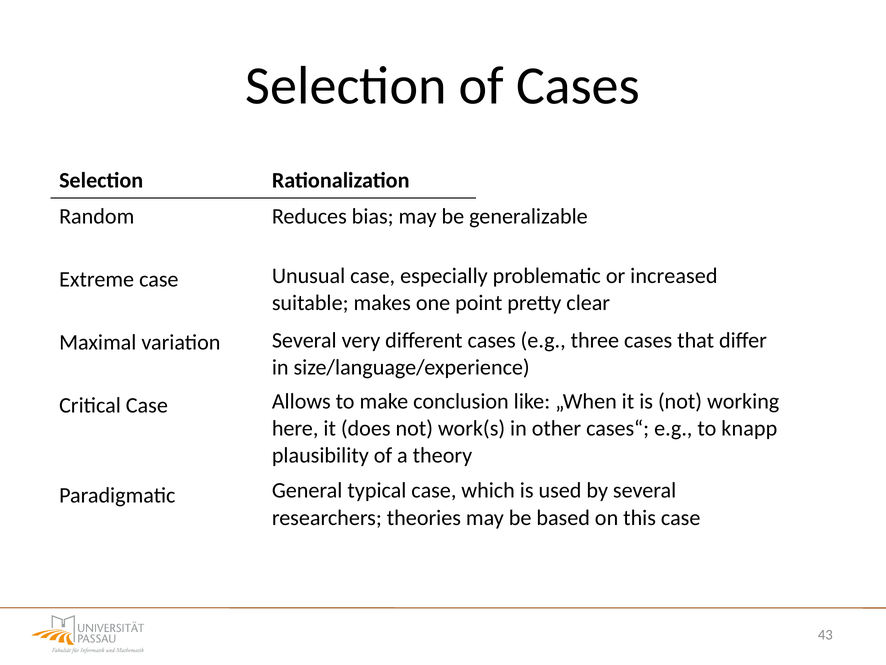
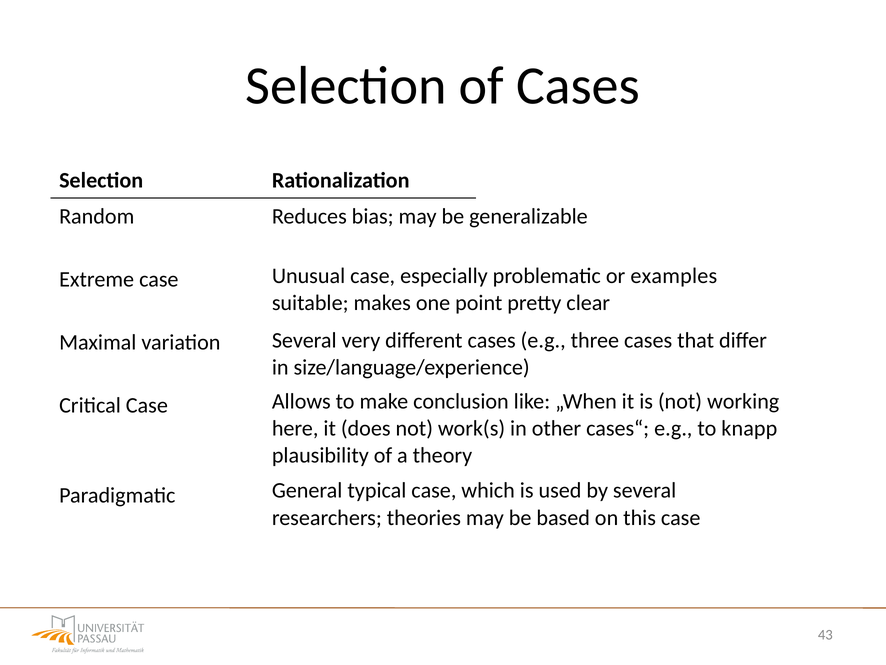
increased: increased -> examples
